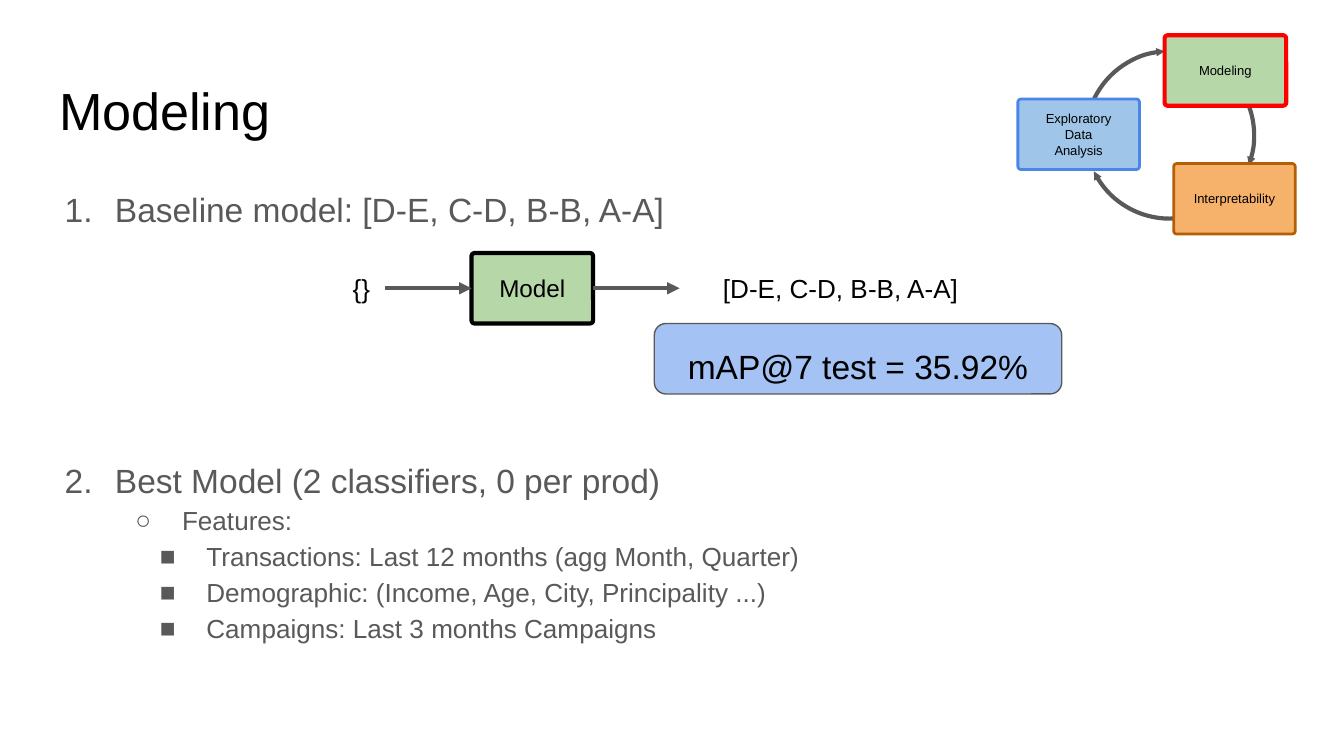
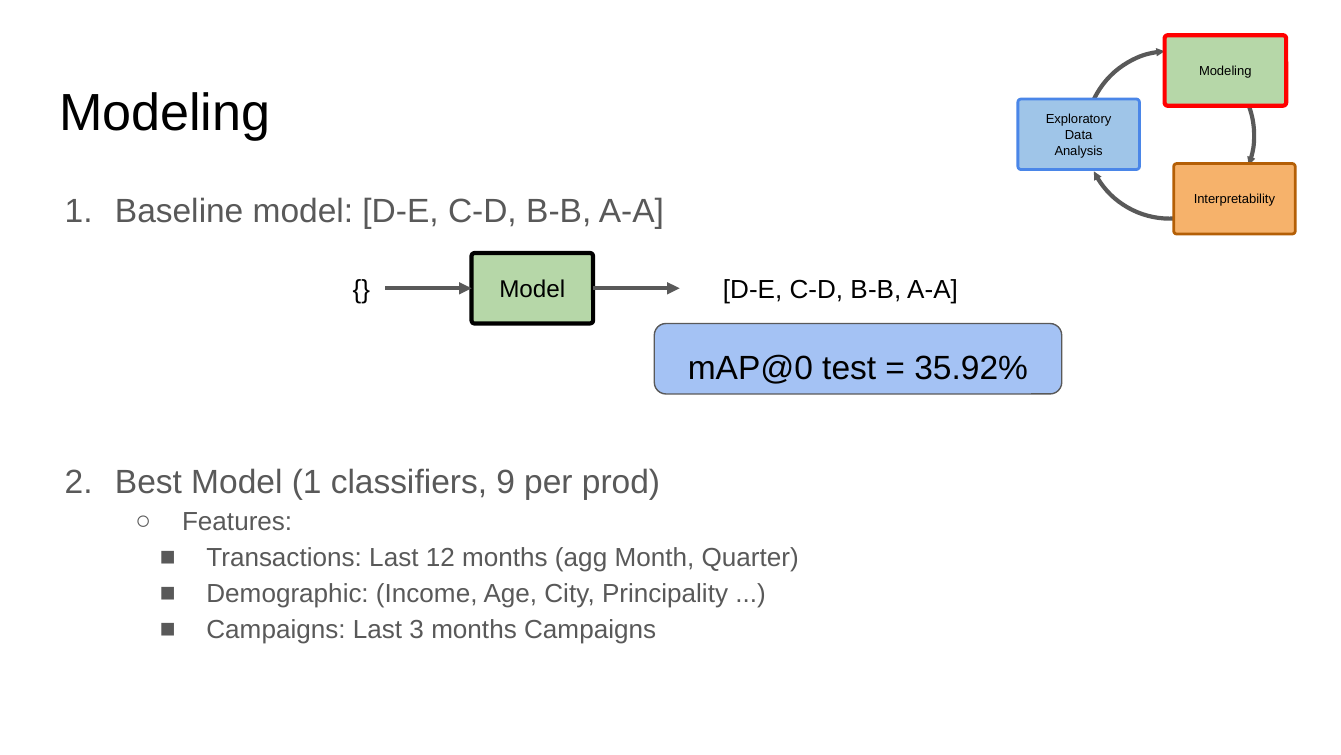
mAP@7: mAP@7 -> mAP@0
Model 2: 2 -> 1
0: 0 -> 9
